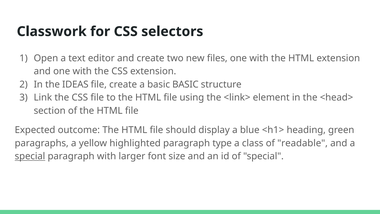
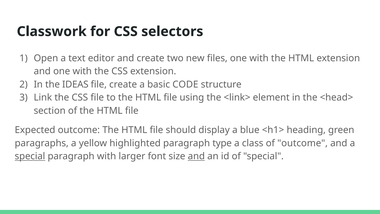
basic BASIC: BASIC -> CODE
of readable: readable -> outcome
and at (196, 156) underline: none -> present
